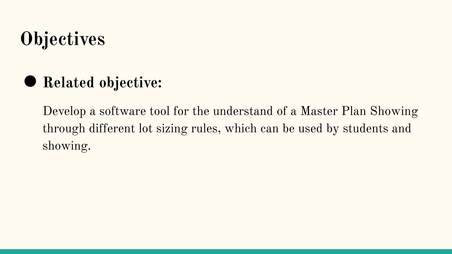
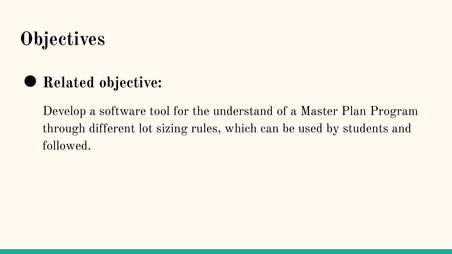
Plan Showing: Showing -> Program
showing at (67, 146): showing -> followed
